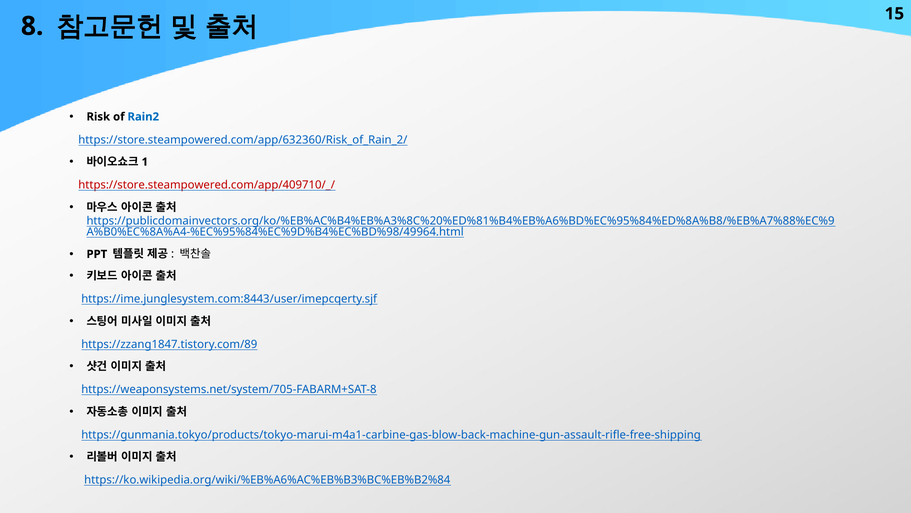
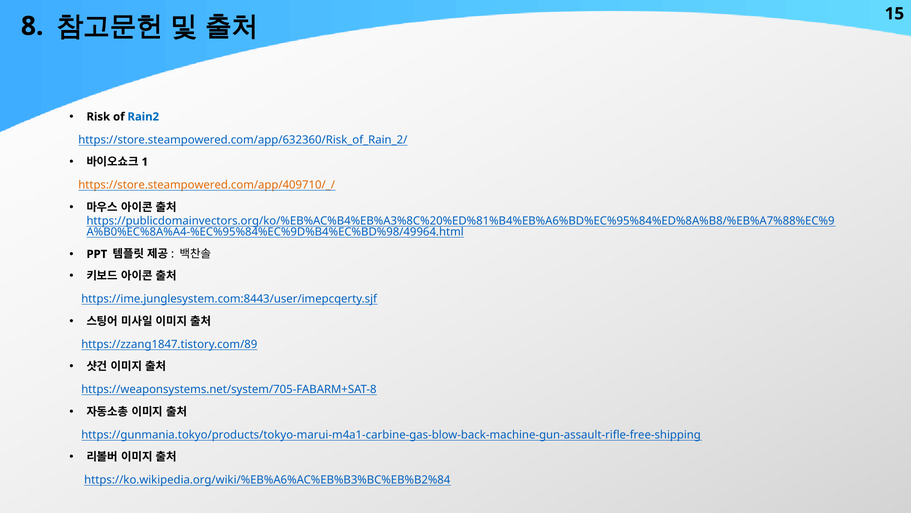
https://store.steampowered.com/app/409710/_/ colour: red -> orange
